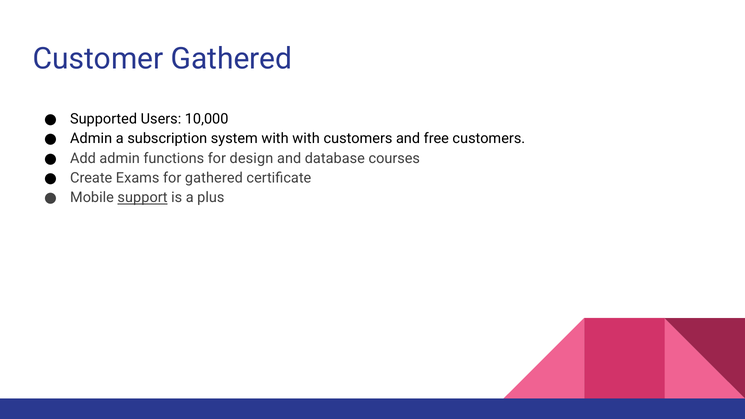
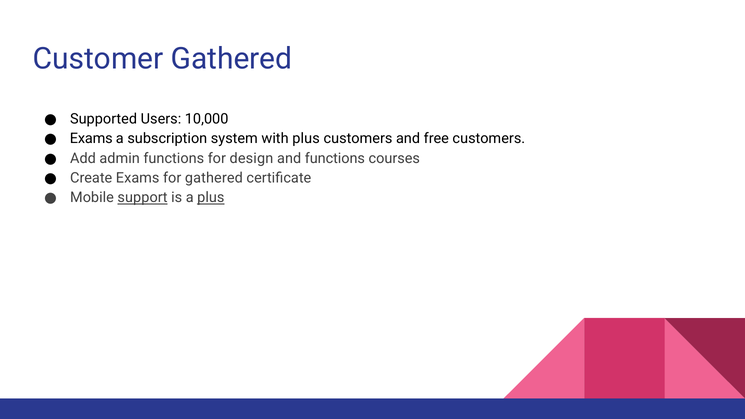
Admin at (91, 139): Admin -> Exams
with with: with -> plus
and database: database -> functions
plus at (211, 198) underline: none -> present
